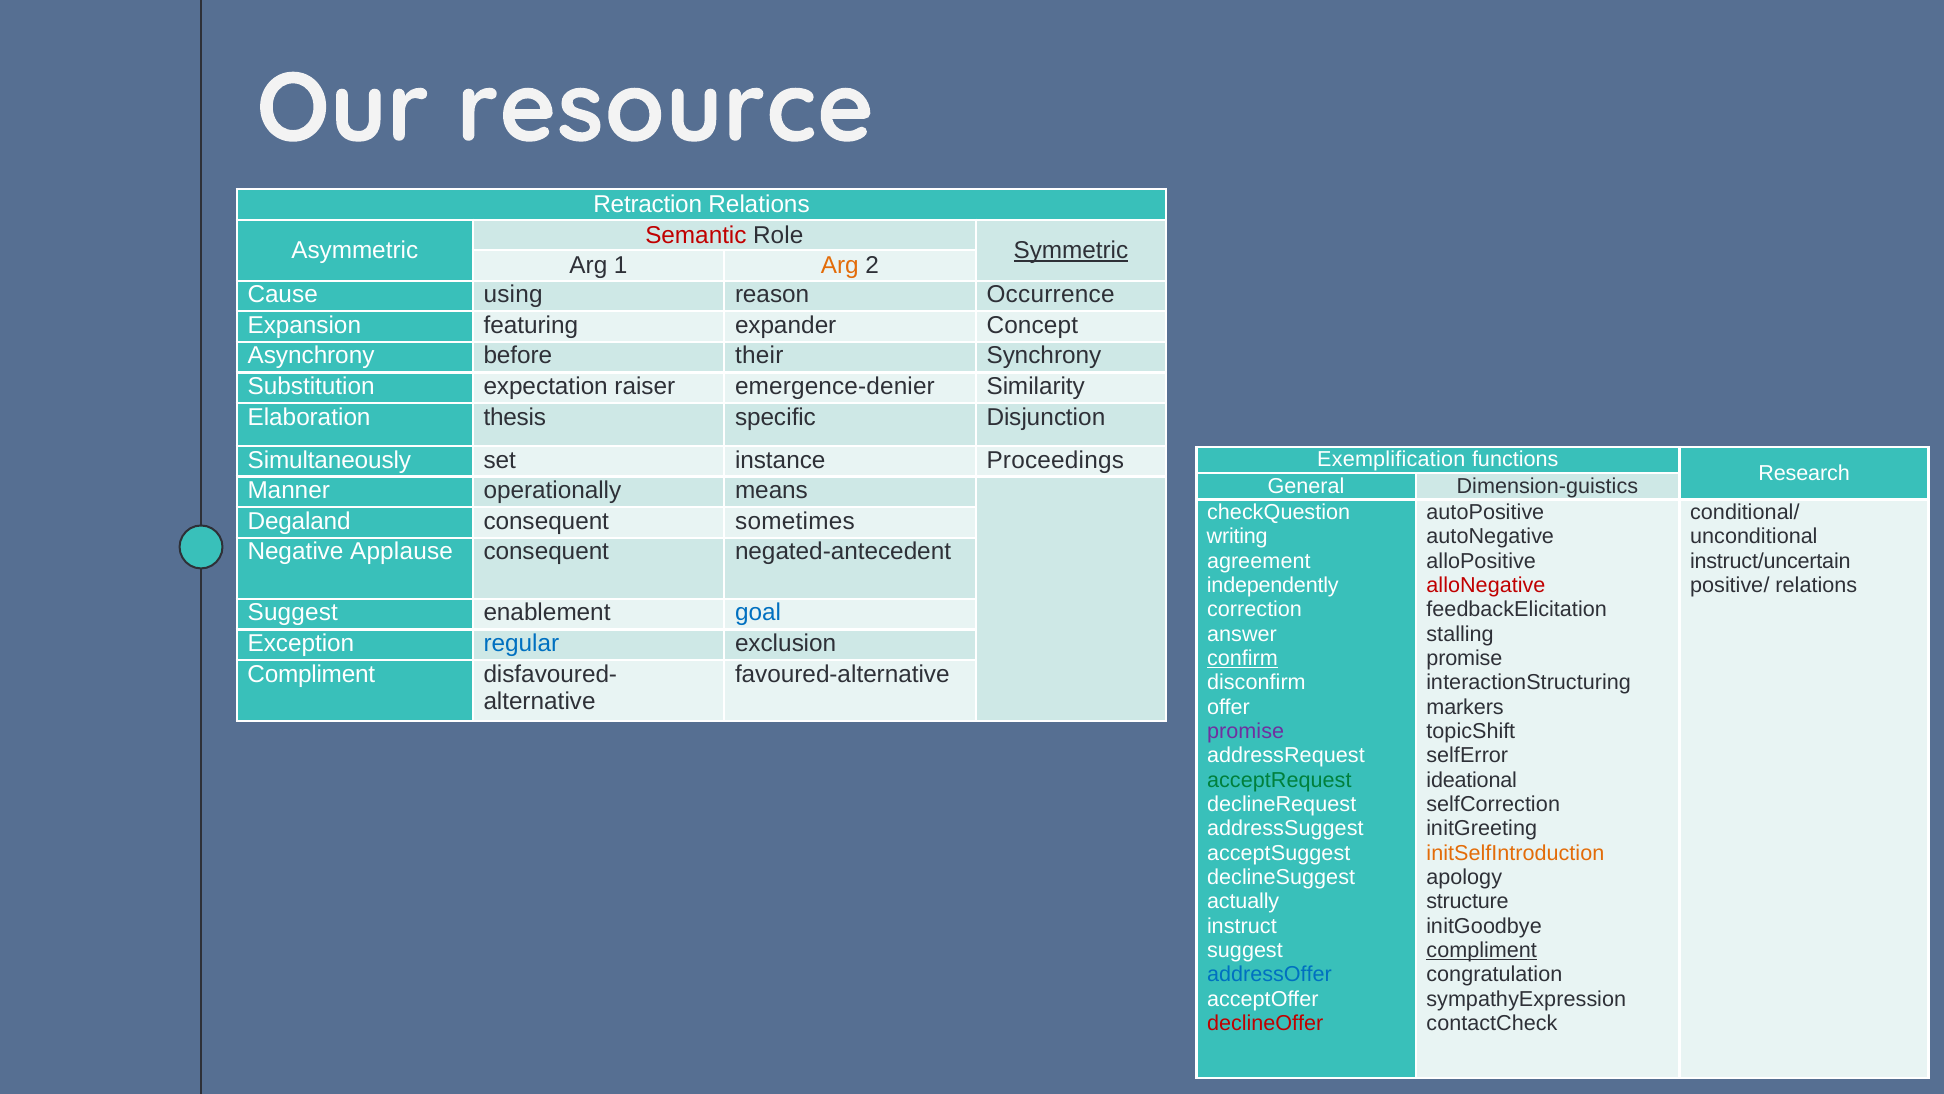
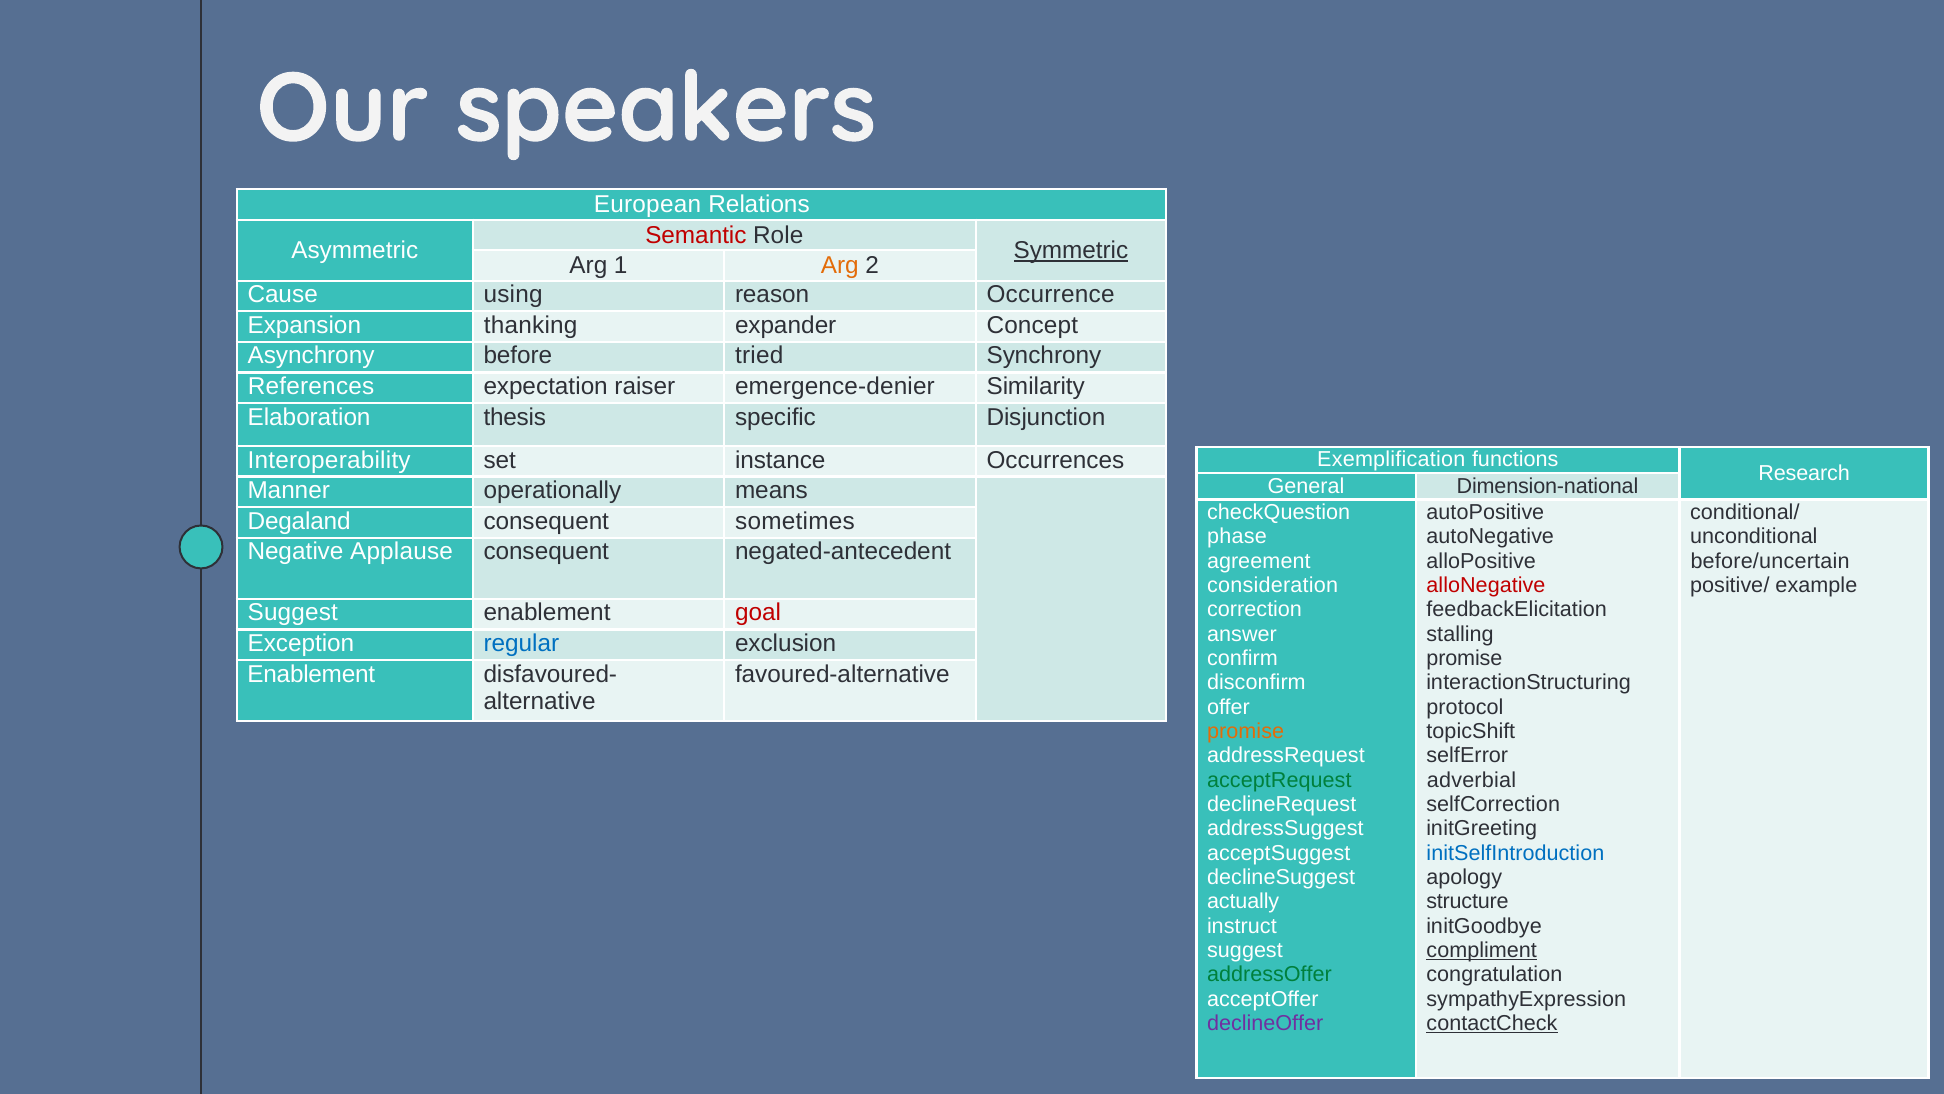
resource: resource -> speakers
Retraction: Retraction -> European
featuring: featuring -> thanking
their: their -> tried
Substitution: Substitution -> References
Simultaneously: Simultaneously -> Interoperability
Proceedings: Proceedings -> Occurrences
Dimension-guistics: Dimension-guistics -> Dimension-national
writing: writing -> phase
instruct/uncertain: instruct/uncertain -> before/uncertain
independently: independently -> consideration
positive/ relations: relations -> example
goal colour: blue -> red
confirm underline: present -> none
Compliment at (311, 674): Compliment -> Enablement
markers: markers -> protocol
promise at (1246, 731) colour: purple -> orange
ideational: ideational -> adverbial
initSelfIntroduction colour: orange -> blue
addressOffer colour: blue -> green
declineOffer colour: red -> purple
contactCheck underline: none -> present
